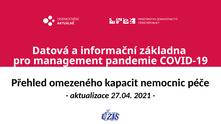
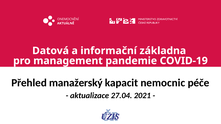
omezeného: omezeného -> manažerský
